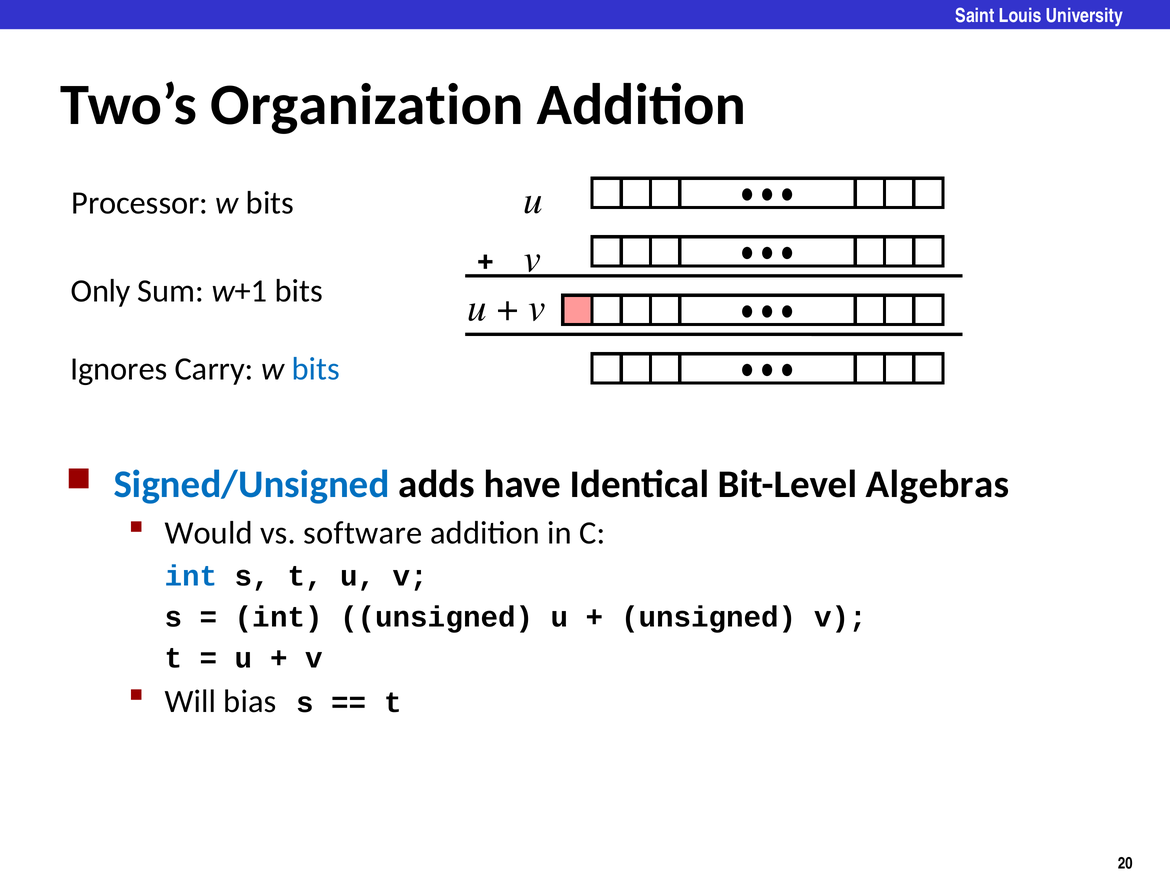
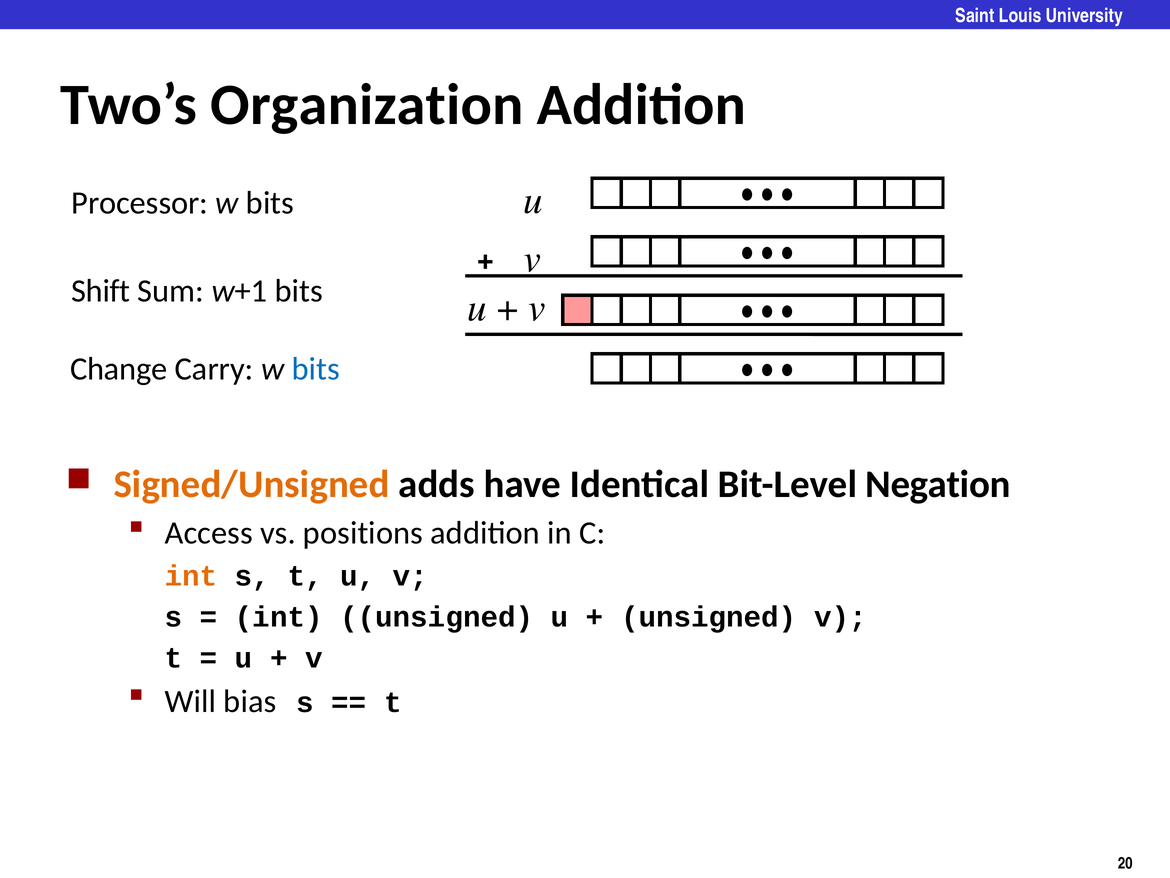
Only: Only -> Shift
Ignores: Ignores -> Change
Signed/Unsigned colour: blue -> orange
Algebras: Algebras -> Negation
Would: Would -> Access
software: software -> positions
int at (191, 576) colour: blue -> orange
